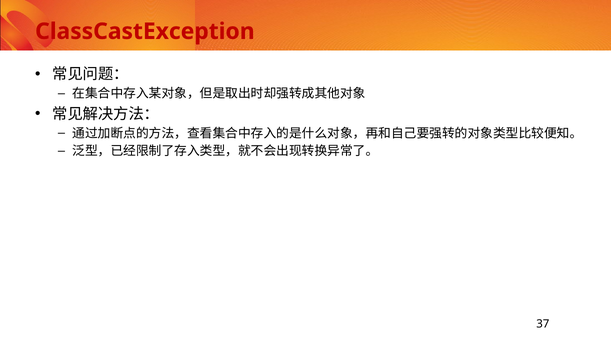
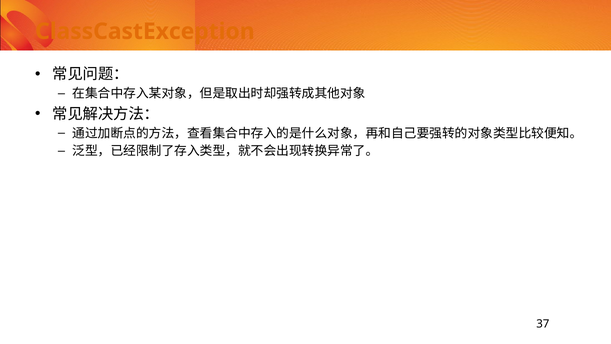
ClassCastException colour: red -> orange
